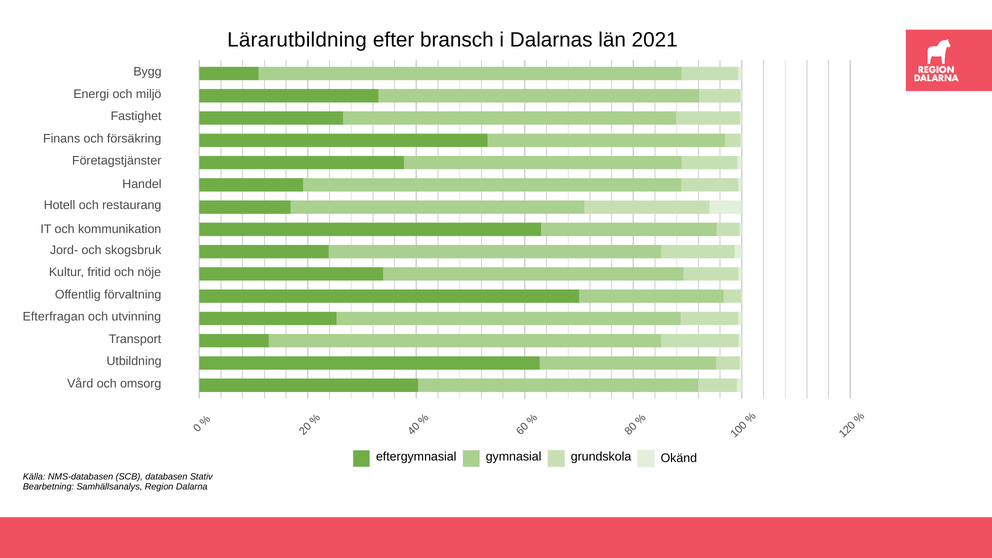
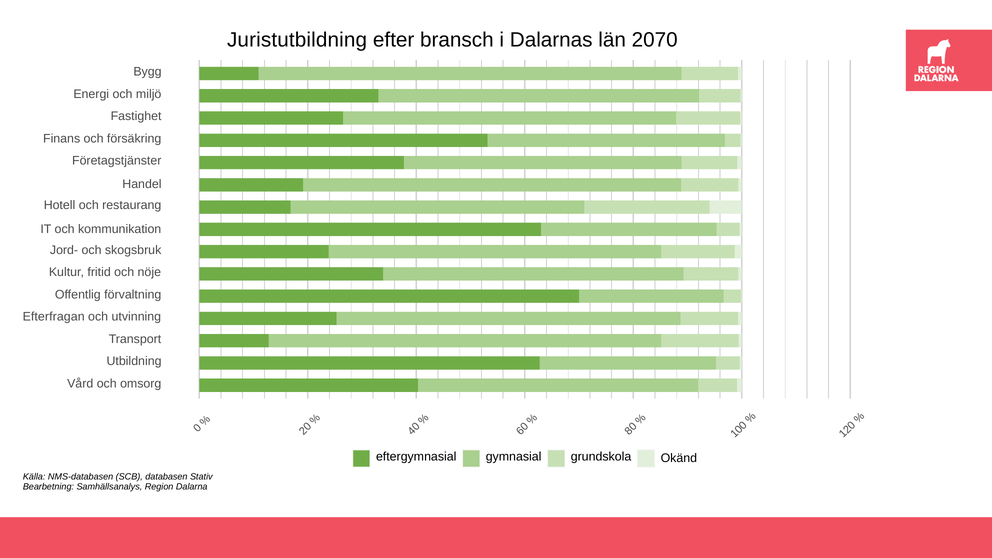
Lärarutbildning: Lärarutbildning -> Juristutbildning
2021: 2021 -> 2070
